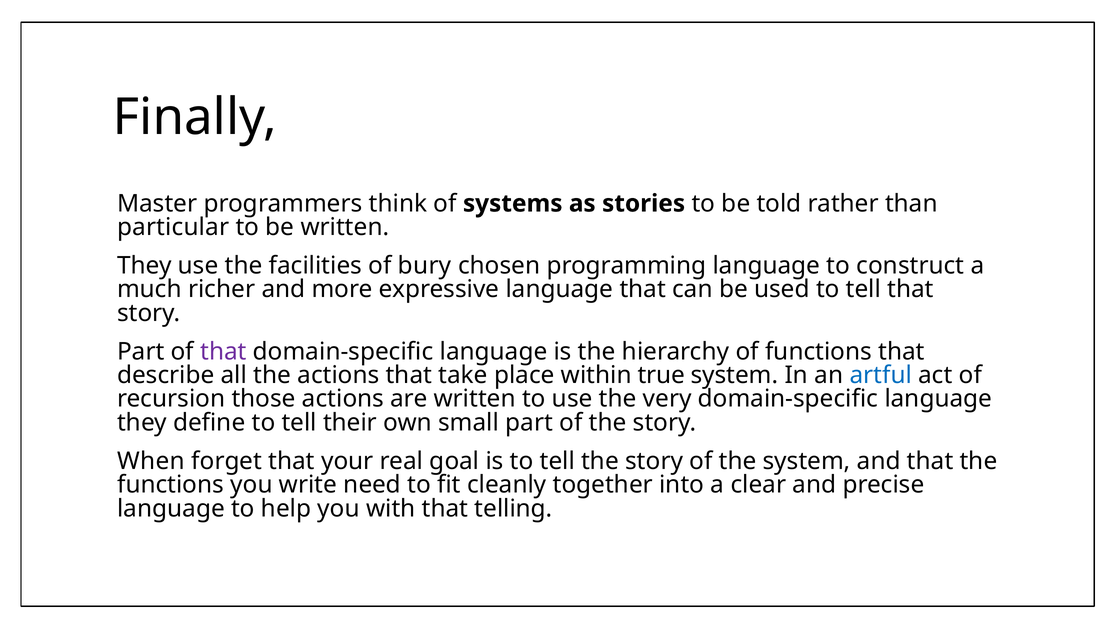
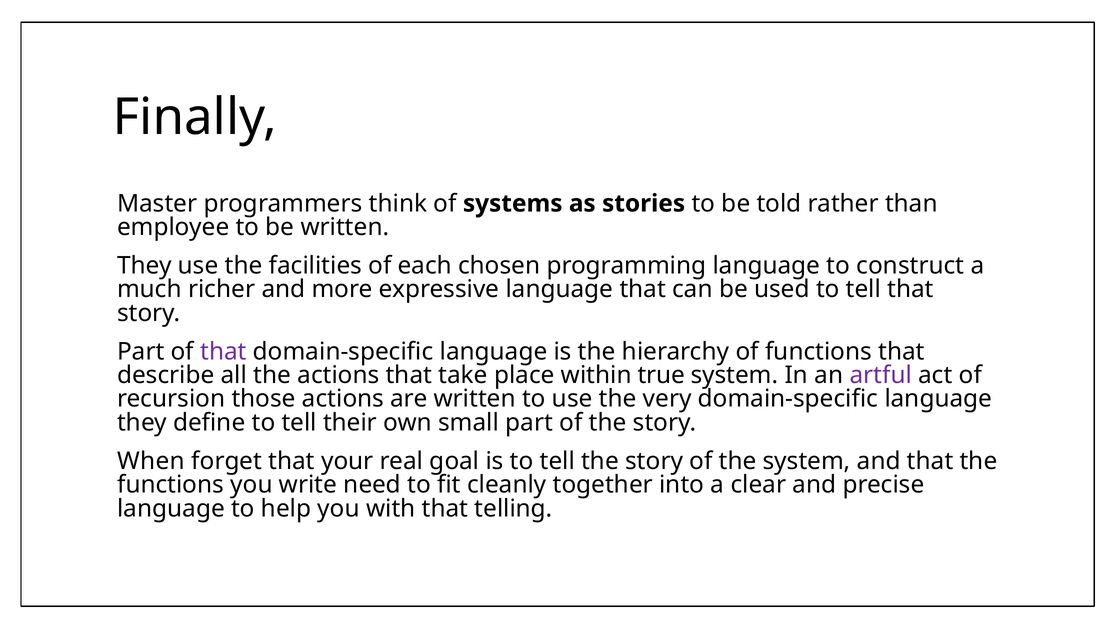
particular: particular -> employee
bury: bury -> each
artful colour: blue -> purple
